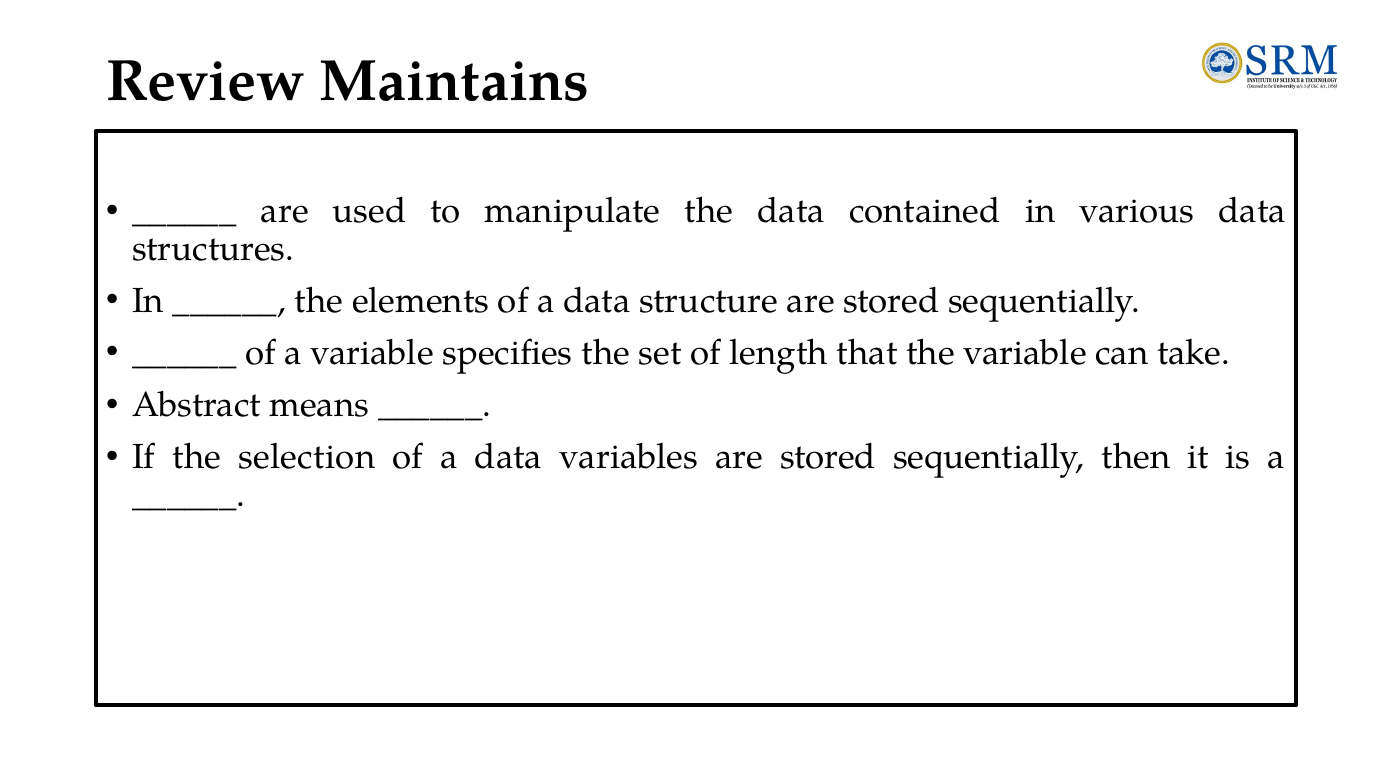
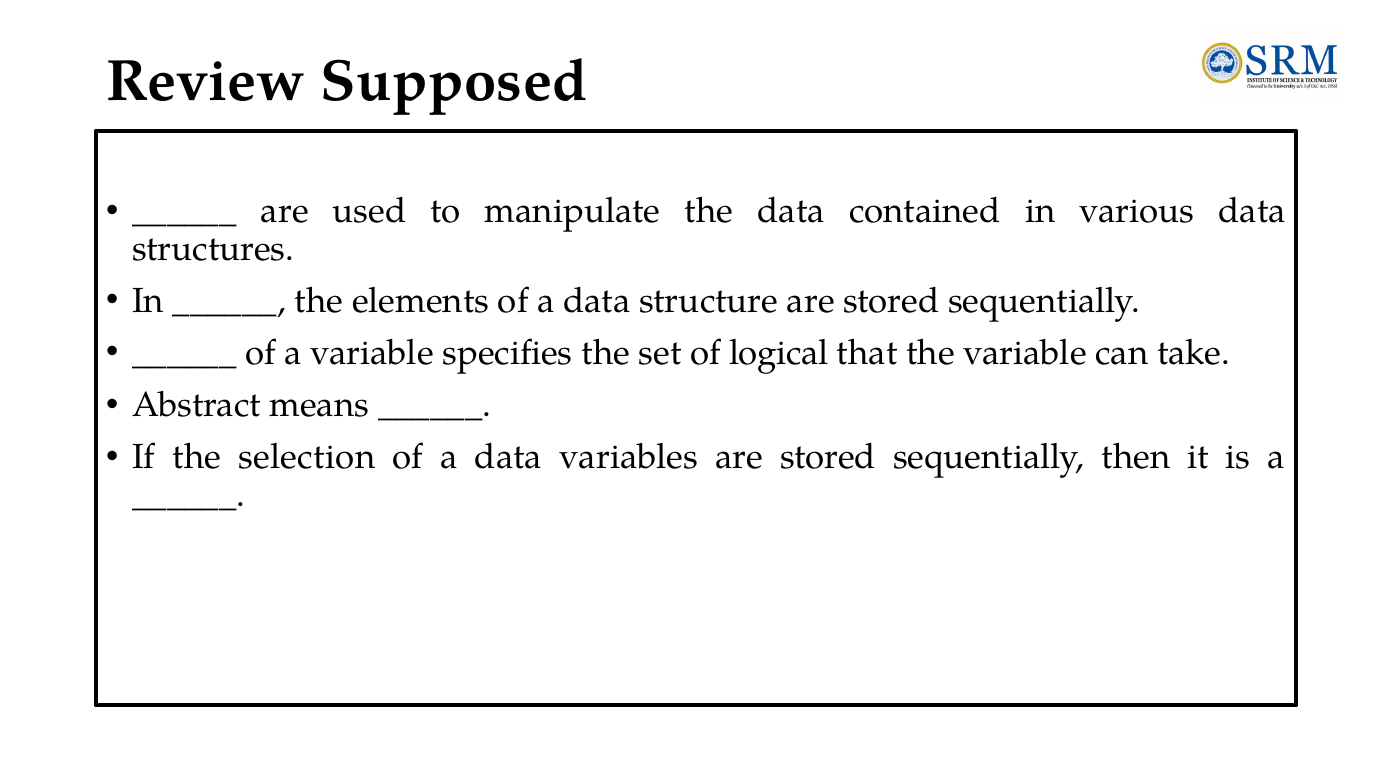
Maintains: Maintains -> Supposed
length: length -> logical
